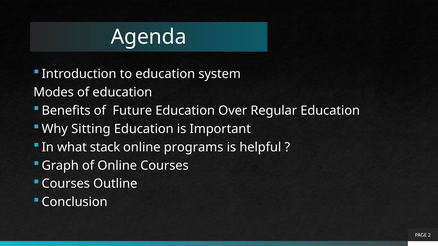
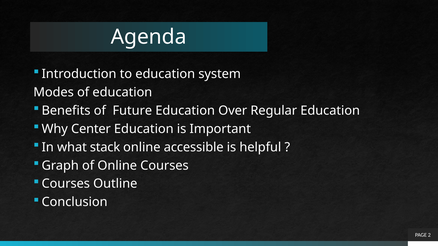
Sitting: Sitting -> Center
programs: programs -> accessible
